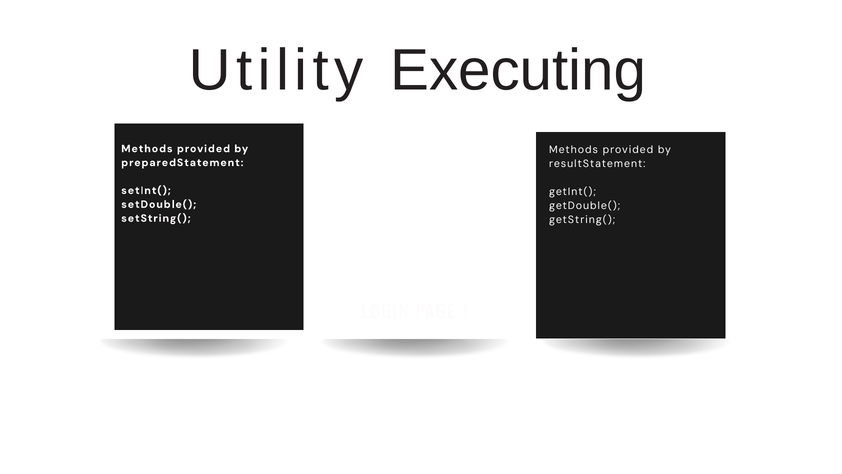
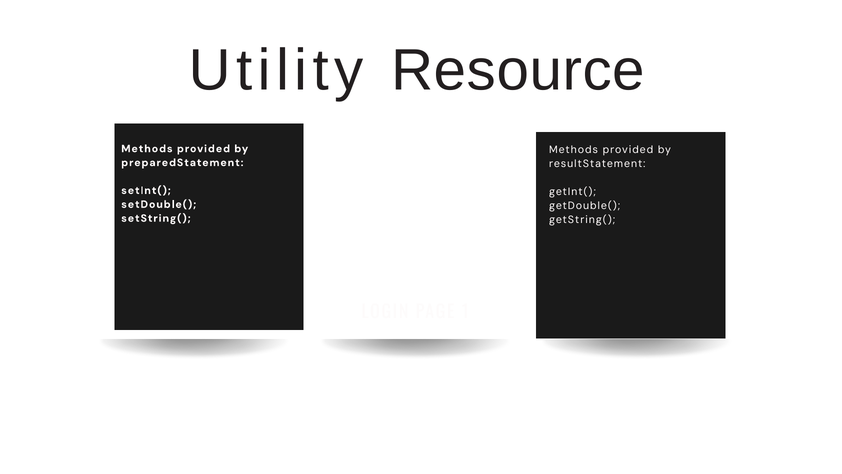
Executing: Executing -> Resource
